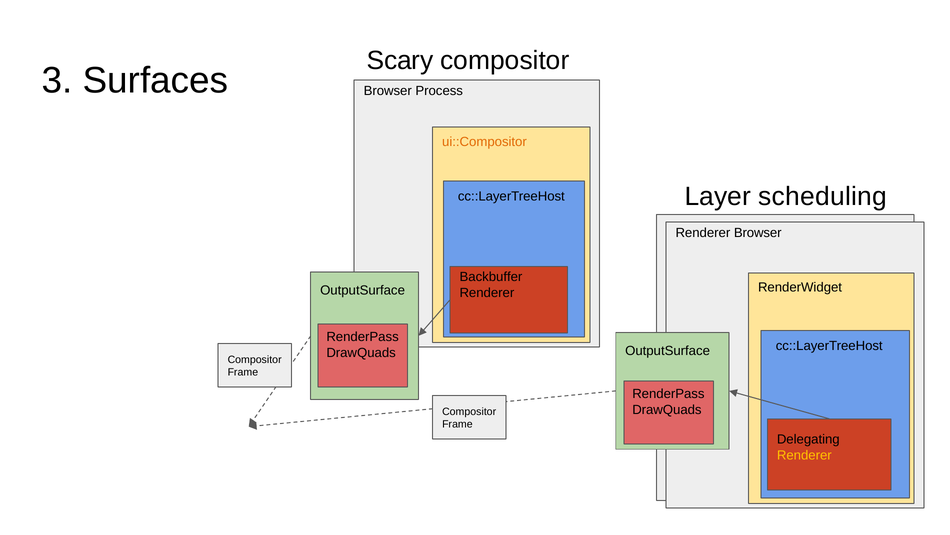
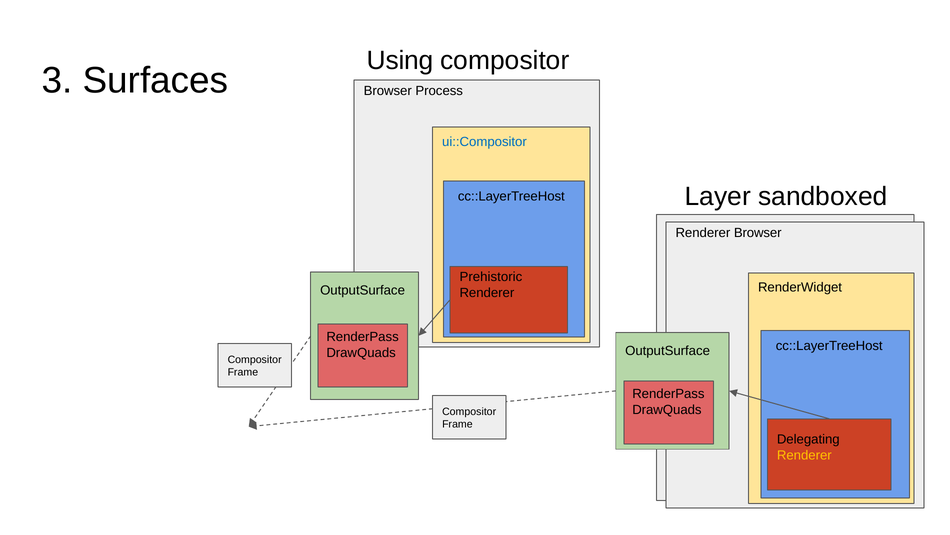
Scary: Scary -> Using
ui::Compositor colour: orange -> blue
scheduling: scheduling -> sandboxed
Backbuffer: Backbuffer -> Prehistoric
